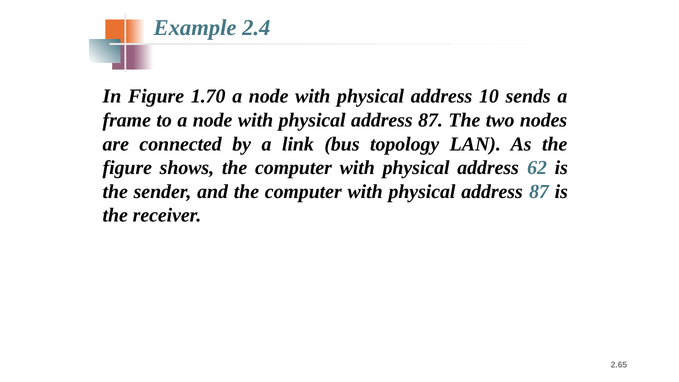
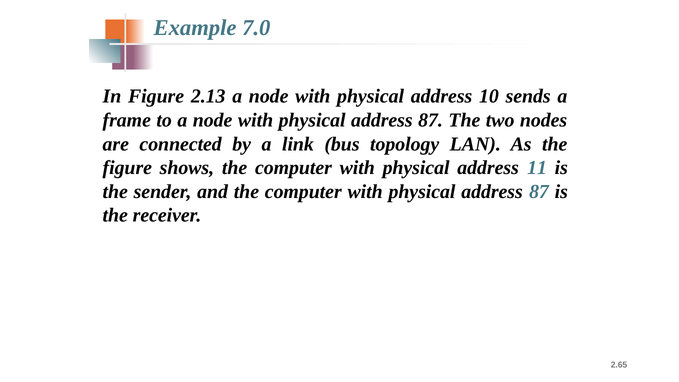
2.4: 2.4 -> 7.0
1.70: 1.70 -> 2.13
62: 62 -> 11
